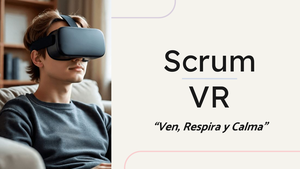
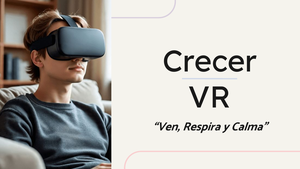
Scrum: Scrum -> Crecer
